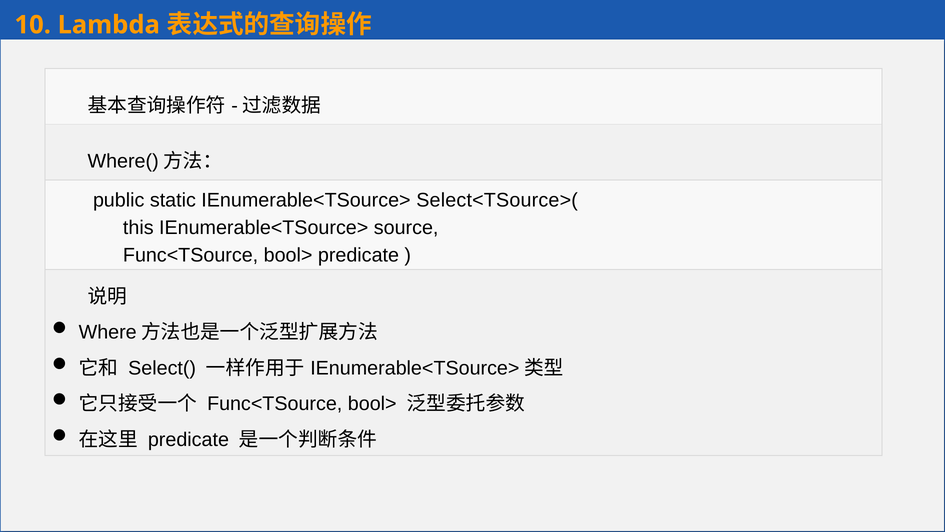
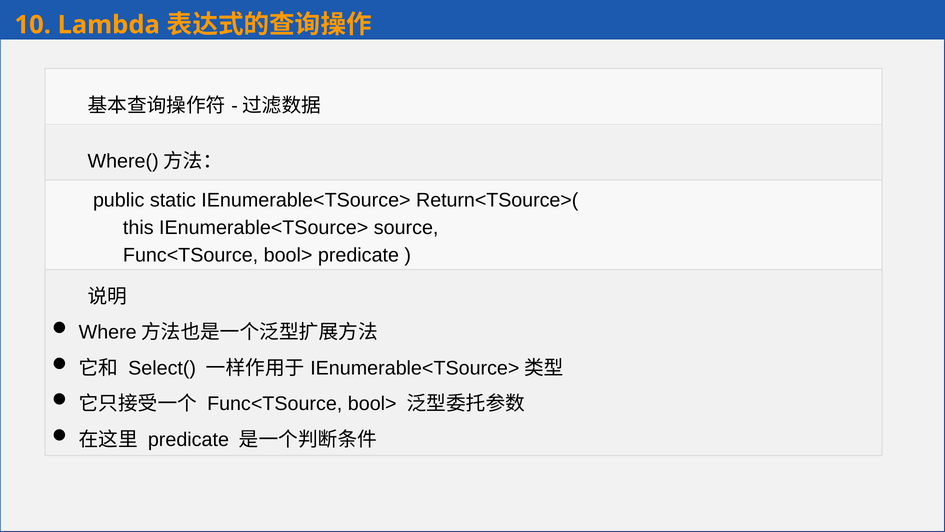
Select<TSource>(: Select<TSource>( -> Return<TSource>(
